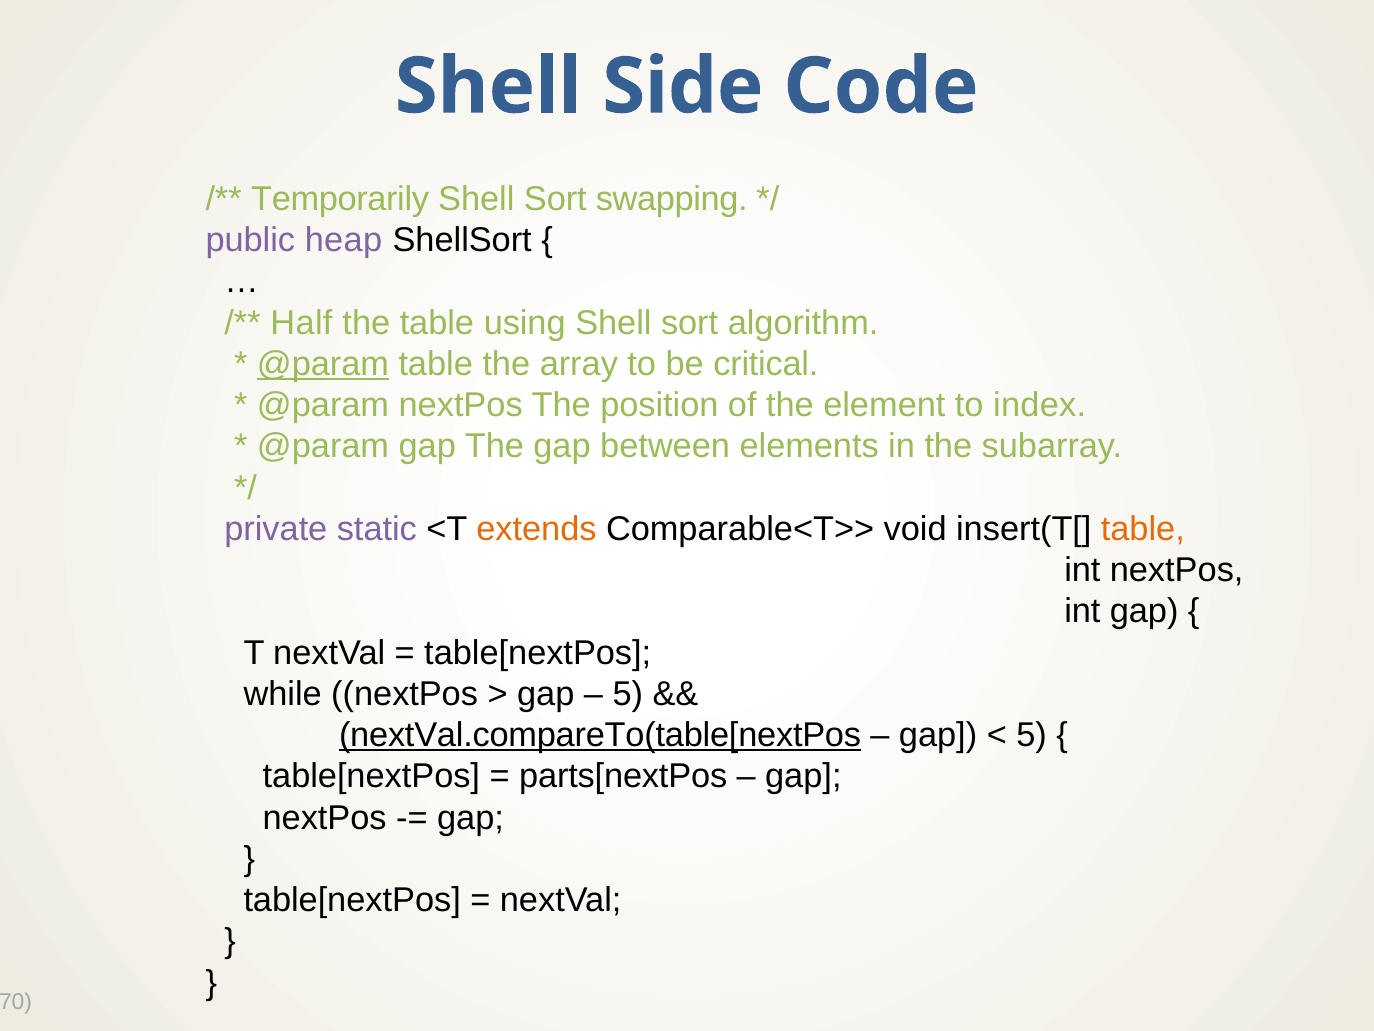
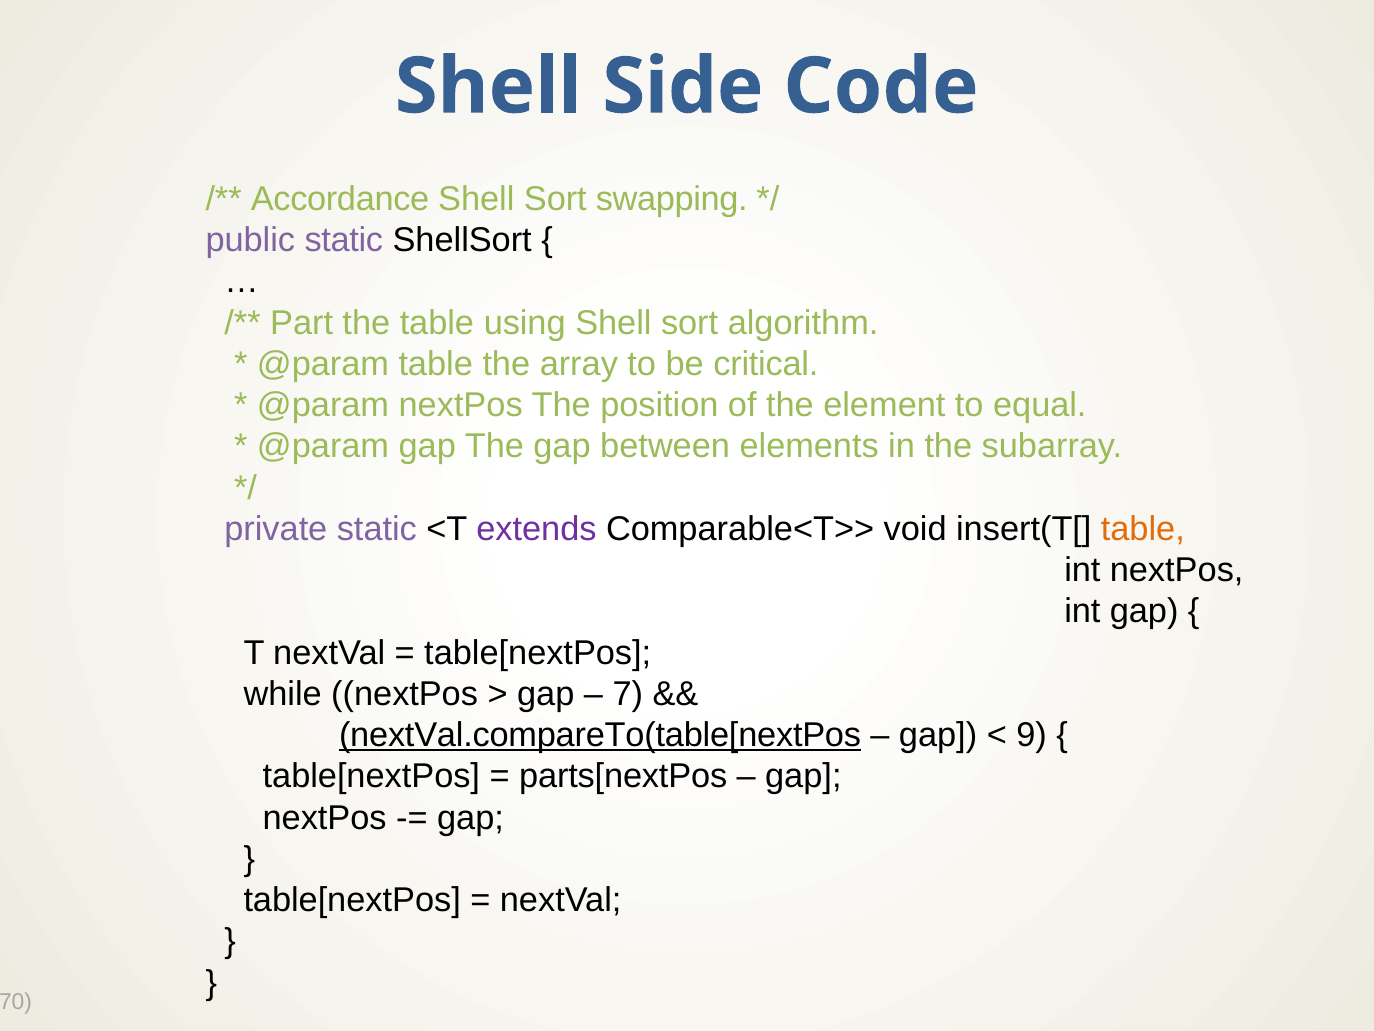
Temporarily: Temporarily -> Accordance
public heap: heap -> static
Half: Half -> Part
@param at (323, 364) underline: present -> none
index: index -> equal
extends colour: orange -> purple
5 at (628, 694): 5 -> 7
5 at (1032, 735): 5 -> 9
